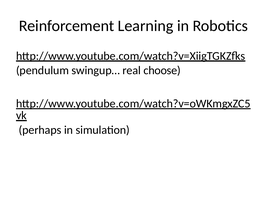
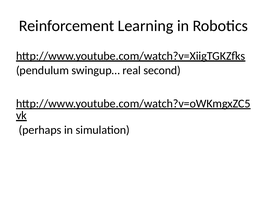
choose: choose -> second
